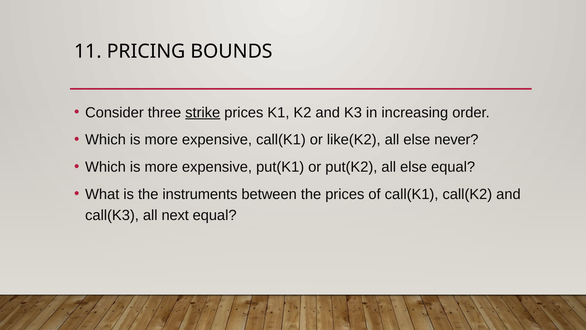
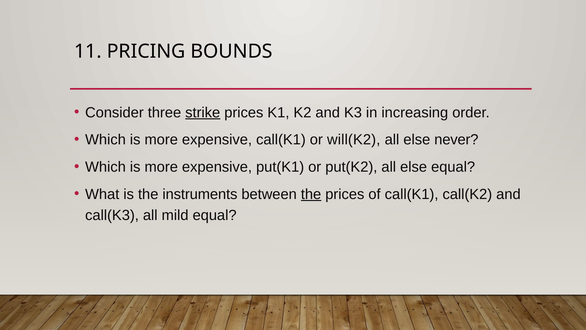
like(K2: like(K2 -> will(K2
the at (311, 194) underline: none -> present
next: next -> mild
